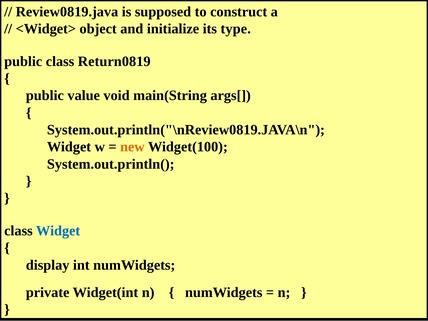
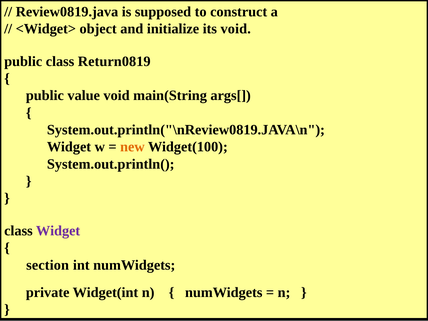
its type: type -> void
Widget at (58, 231) colour: blue -> purple
display: display -> section
